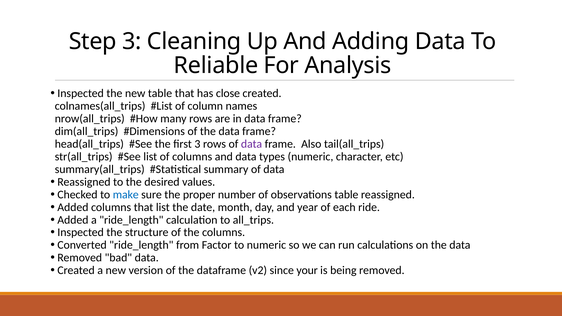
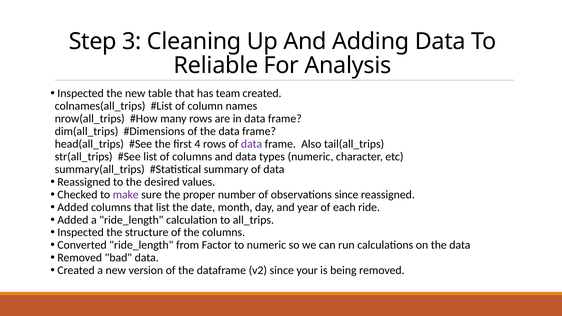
close: close -> team
first 3: 3 -> 4
make colour: blue -> purple
observations table: table -> since
